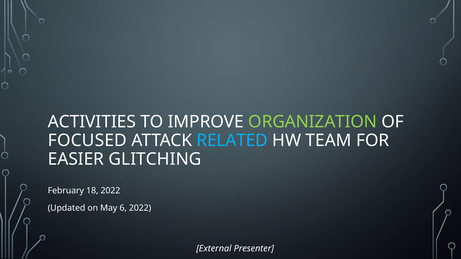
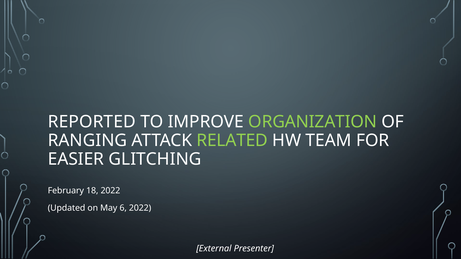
ACTIVITIES: ACTIVITIES -> REPORTED
FOCUSED: FOCUSED -> RANGING
RELATED colour: light blue -> light green
